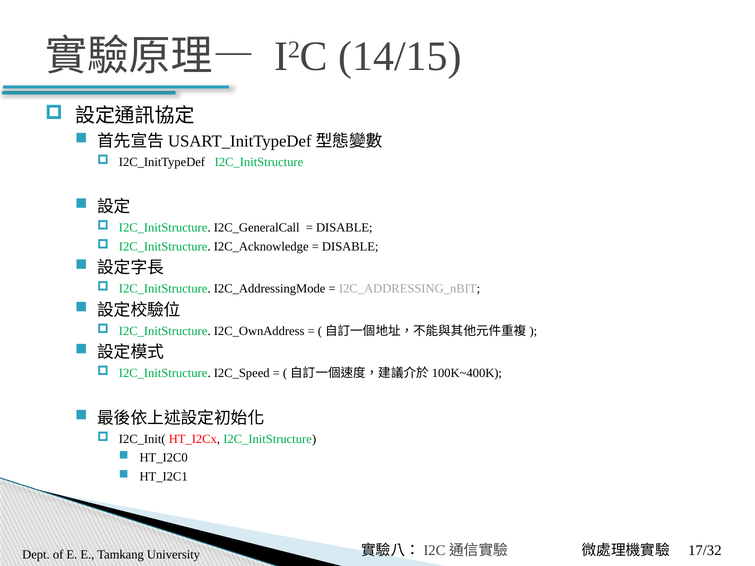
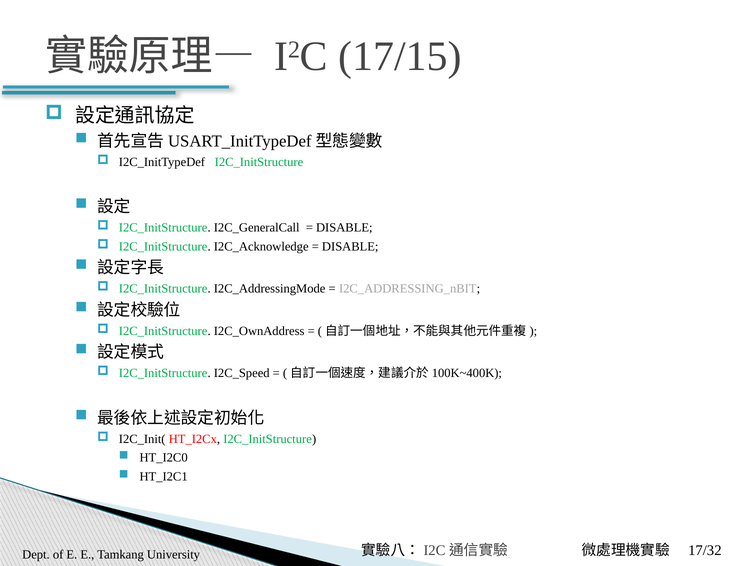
14/15: 14/15 -> 17/15
